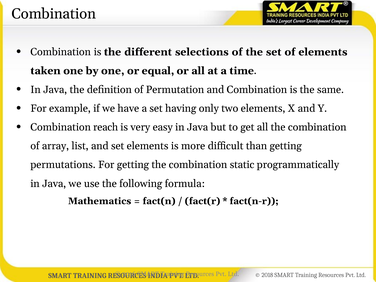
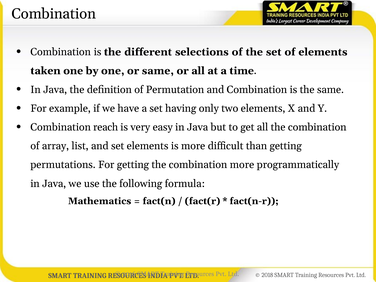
or equal: equal -> same
combination static: static -> more
